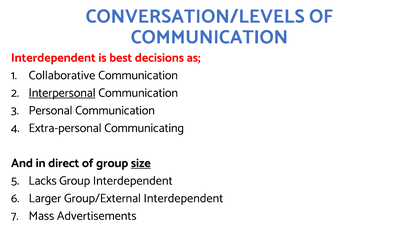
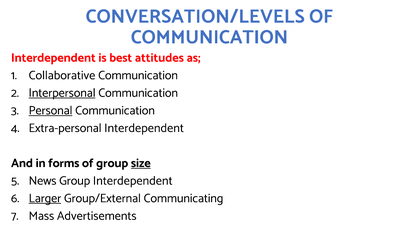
decisions: decisions -> attitudes
Personal underline: none -> present
Extra-personal Communicating: Communicating -> Interdependent
direct: direct -> forms
Lacks: Lacks -> News
Larger underline: none -> present
Group/External Interdependent: Interdependent -> Communicating
